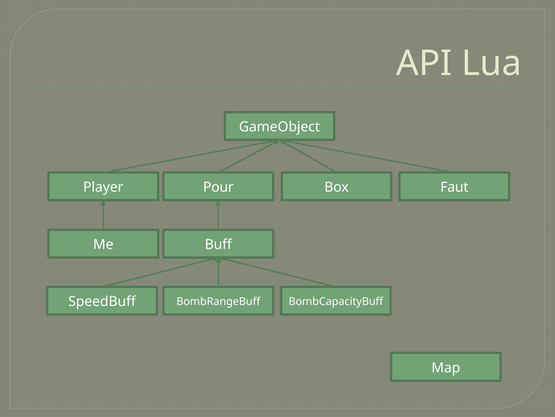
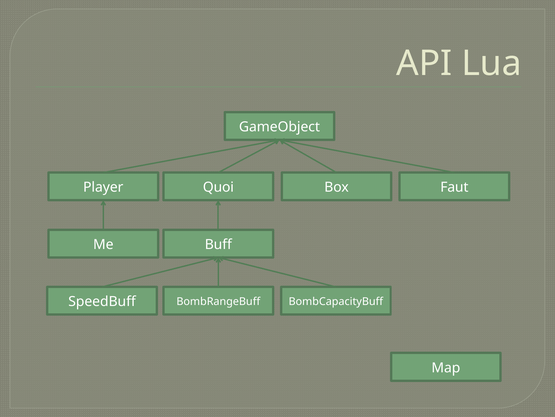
Pour: Pour -> Quoi
